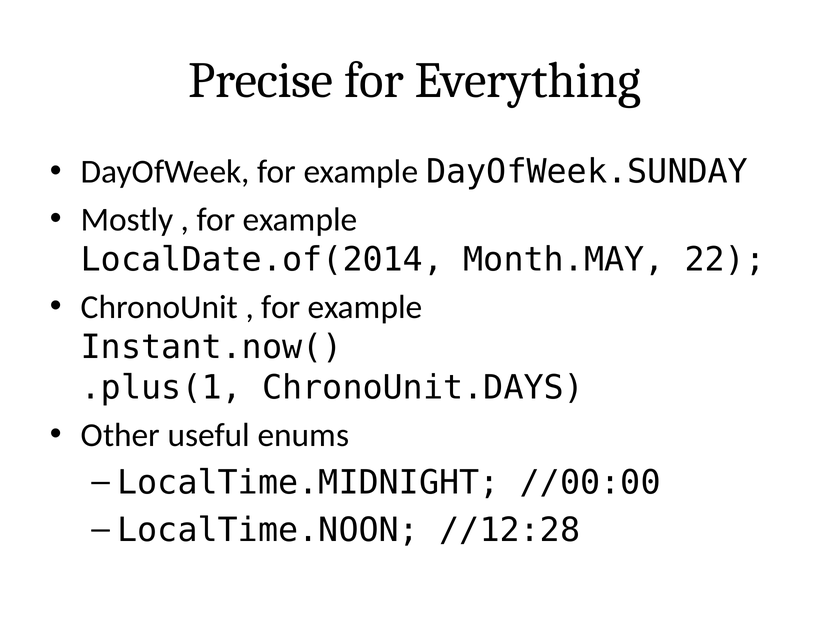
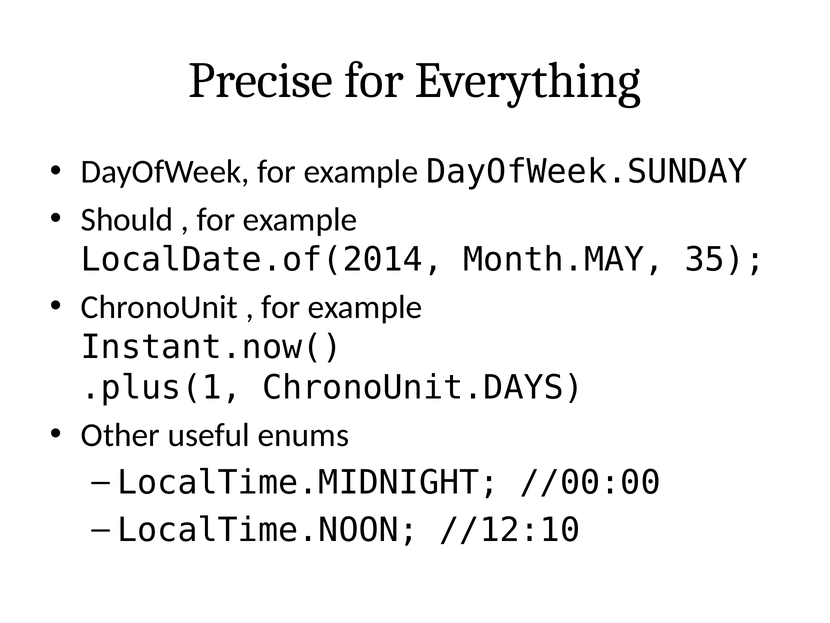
Mostly: Mostly -> Should
22: 22 -> 35
//12:28: //12:28 -> //12:10
